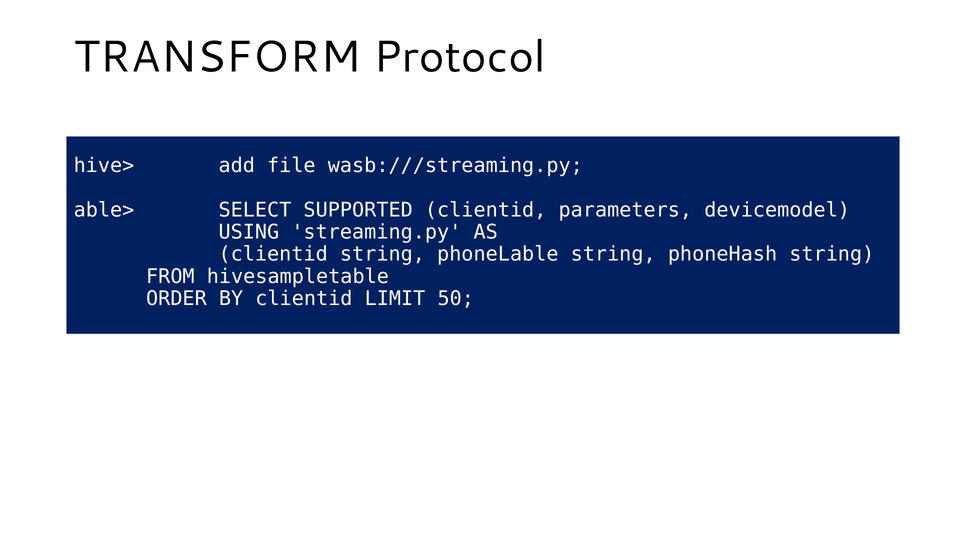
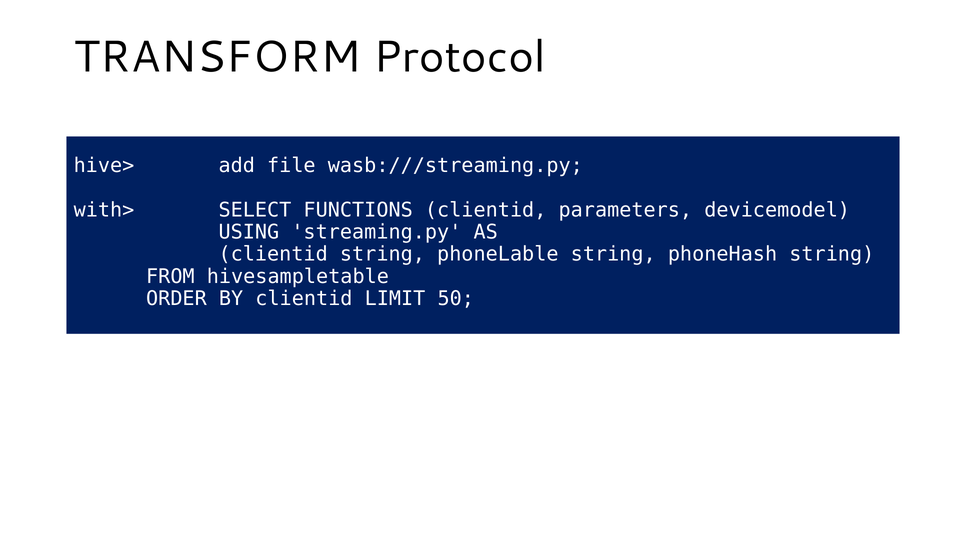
able>: able> -> with>
SUPPORTED: SUPPORTED -> FUNCTIONS
